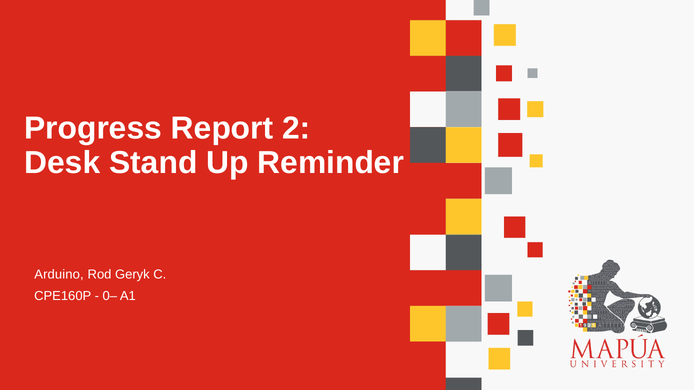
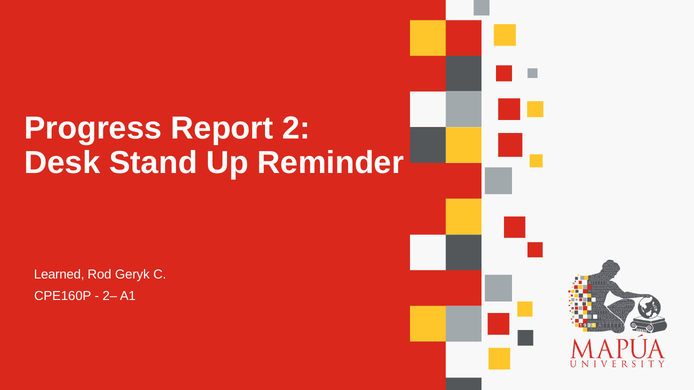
Arduino: Arduino -> Learned
0–: 0– -> 2–
